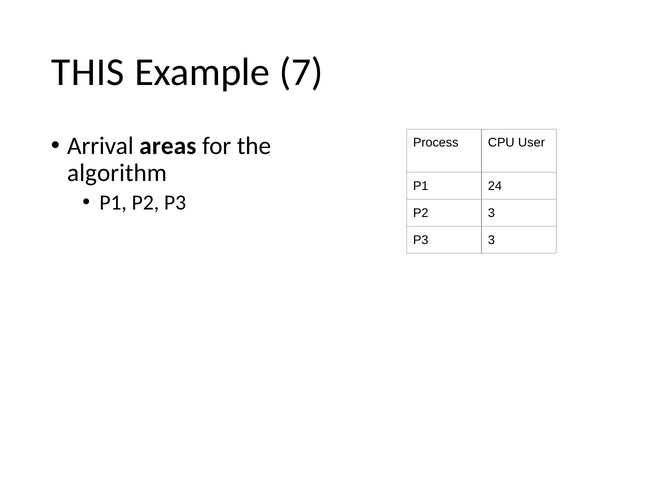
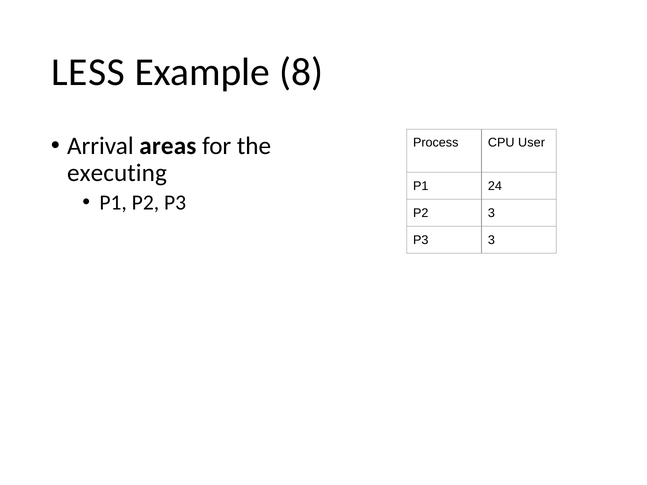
THIS: THIS -> LESS
7: 7 -> 8
algorithm: algorithm -> executing
